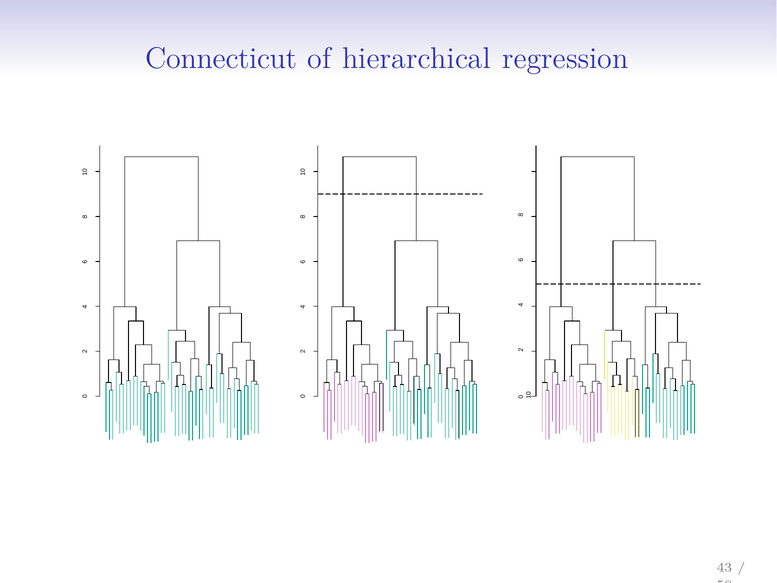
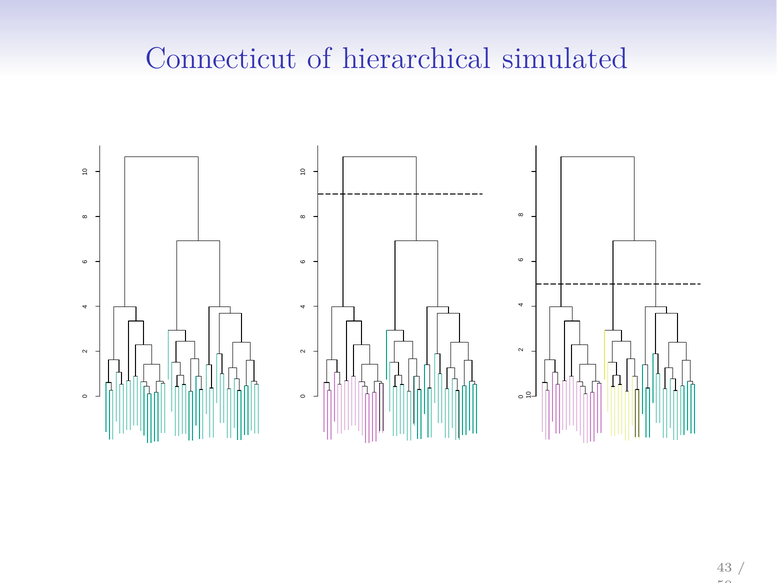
regression: regression -> simulated
